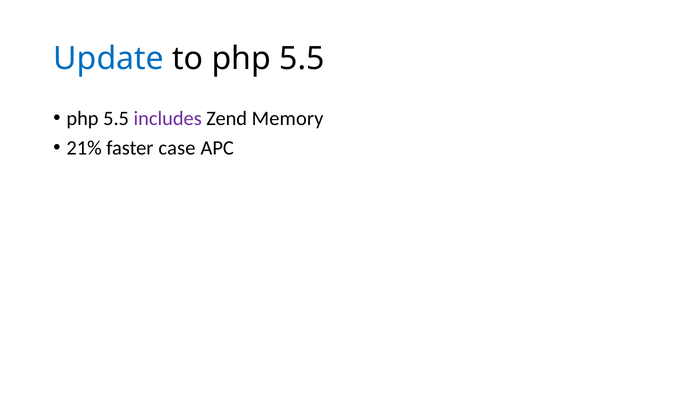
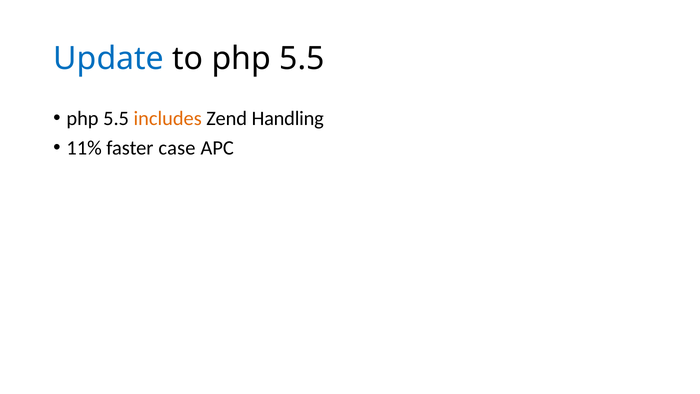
includes colour: purple -> orange
Memory: Memory -> Handling
21%: 21% -> 11%
